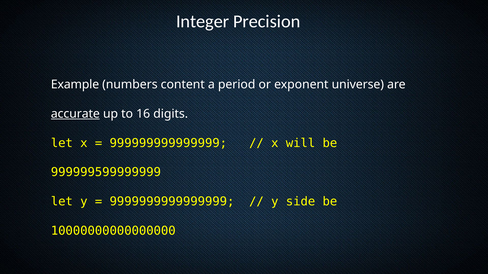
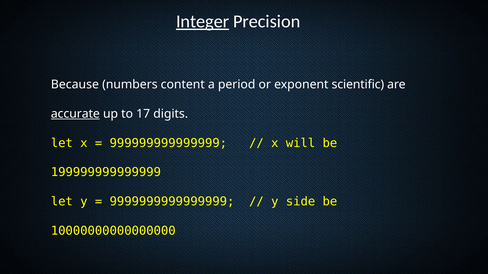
Integer underline: none -> present
Example: Example -> Because
universe: universe -> scientific
to 16: 16 -> 17
999999599999999: 999999599999999 -> 199999999999999
